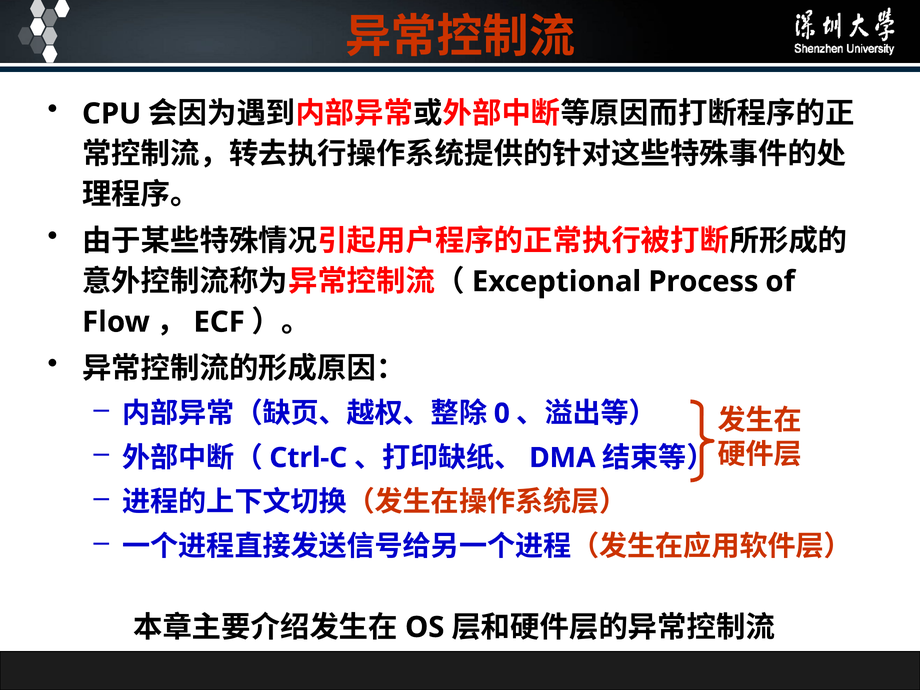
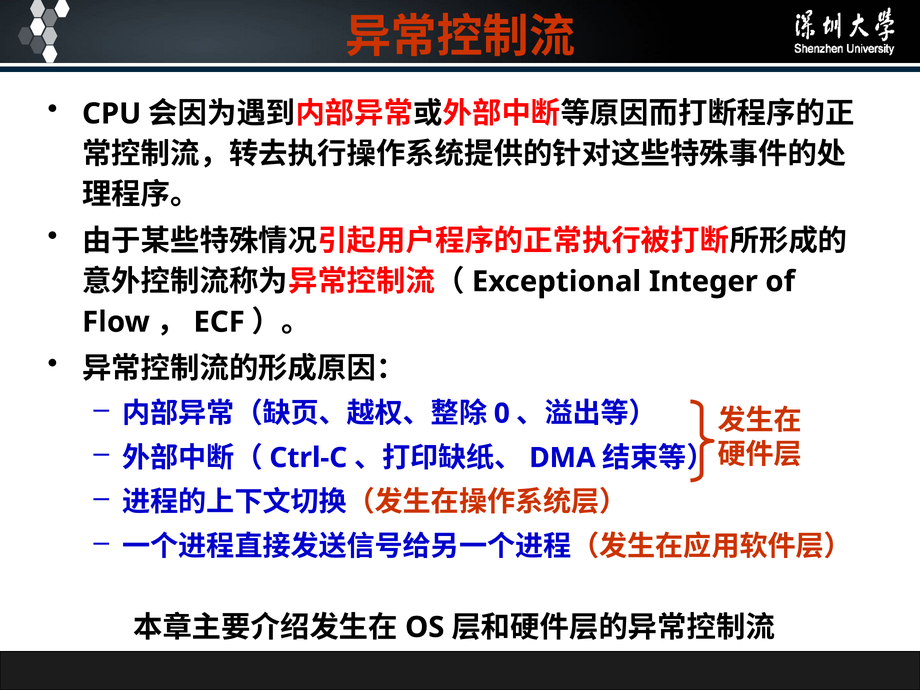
Process: Process -> Integer
